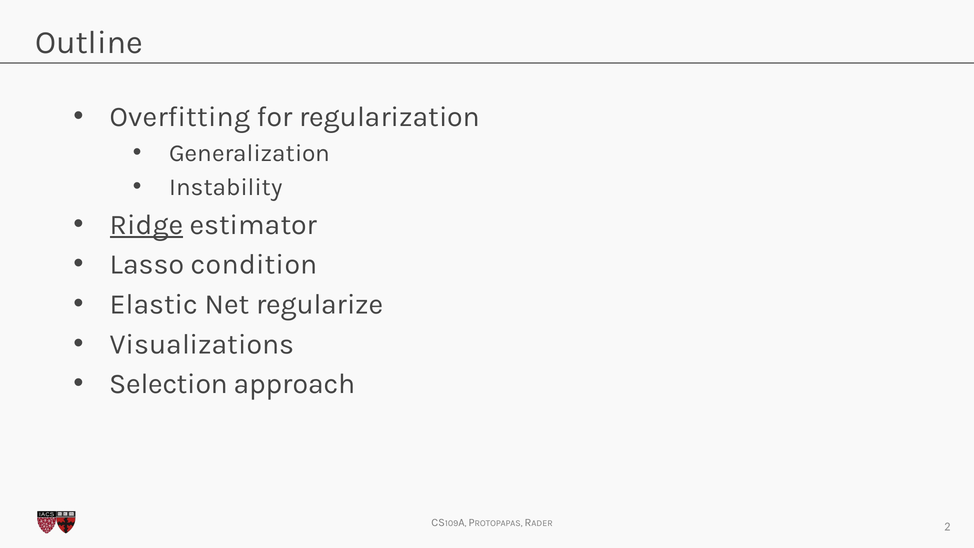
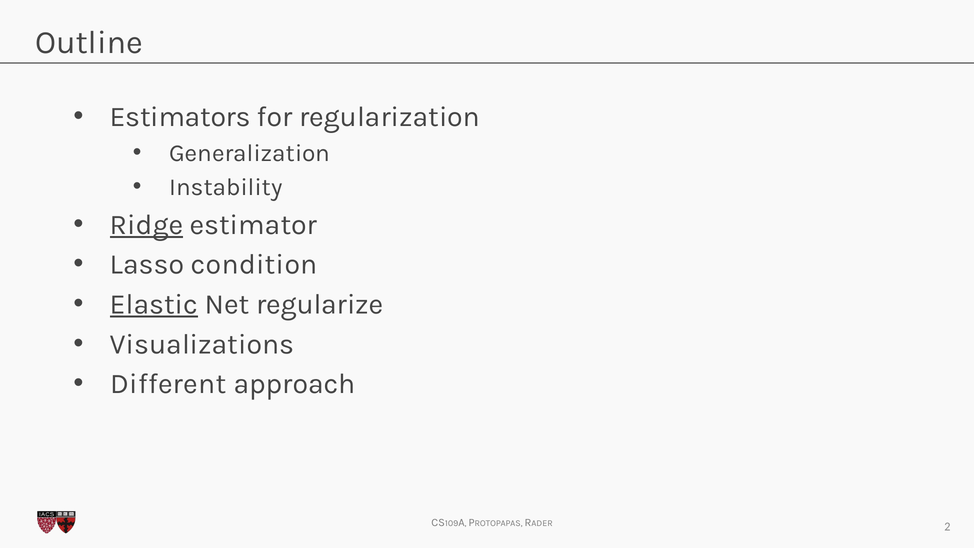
Overfitting: Overfitting -> Estimators
Elastic underline: none -> present
Selection: Selection -> Different
